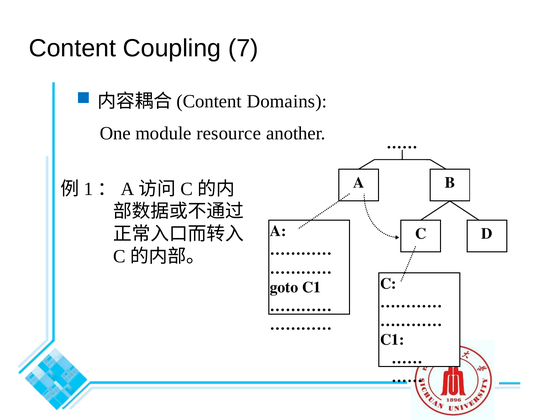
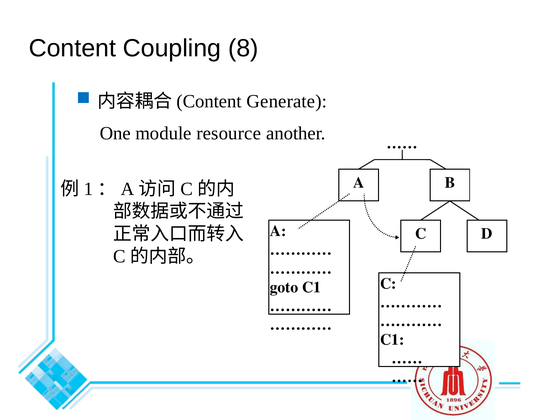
7: 7 -> 8
Domains: Domains -> Generate
